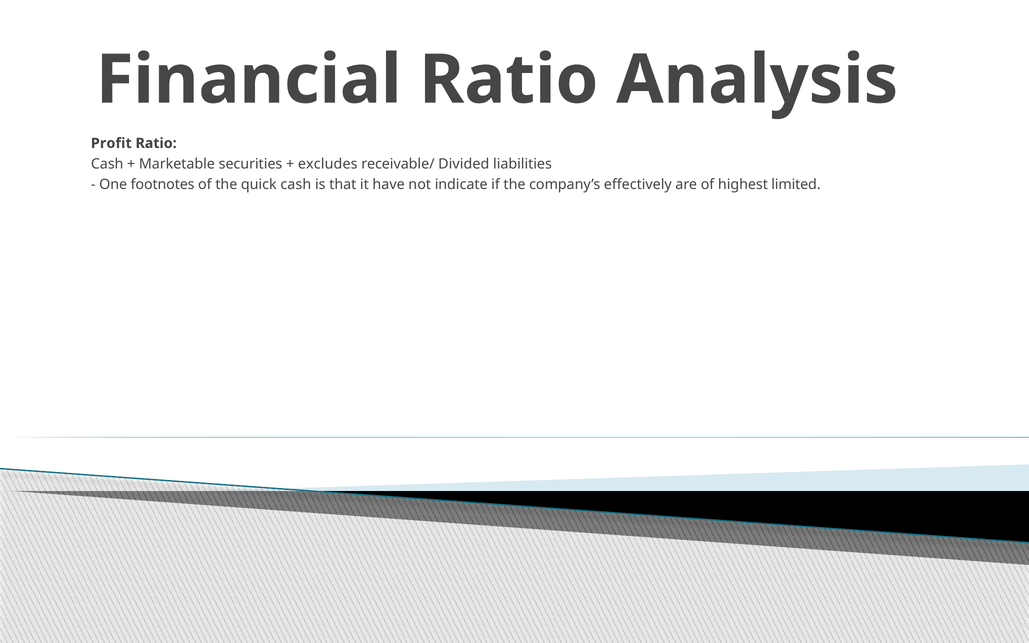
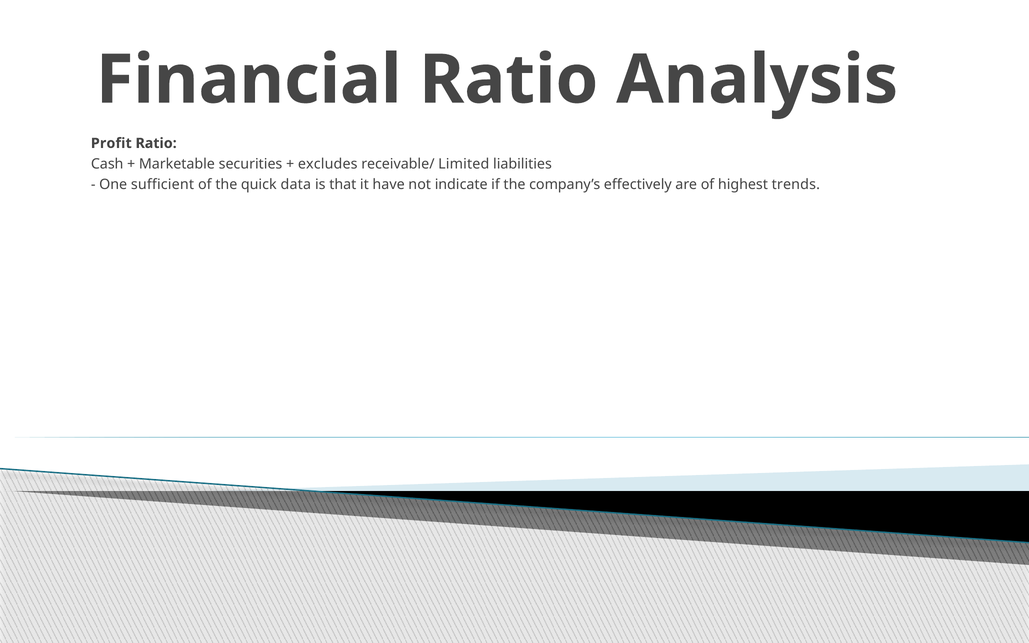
Divided: Divided -> Limited
footnotes: footnotes -> sufficient
quick cash: cash -> data
limited: limited -> trends
